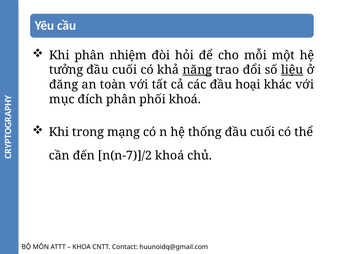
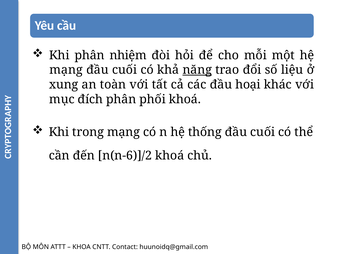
tưởng at (66, 70): tưởng -> mạng
liệu underline: present -> none
đăng: đăng -> xung
n(n-7)]/2: n(n-7)]/2 -> n(n-6)]/2
